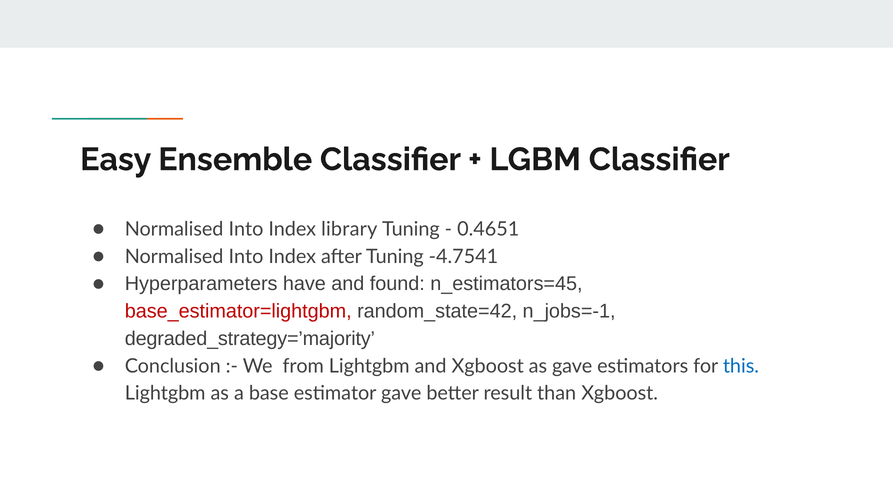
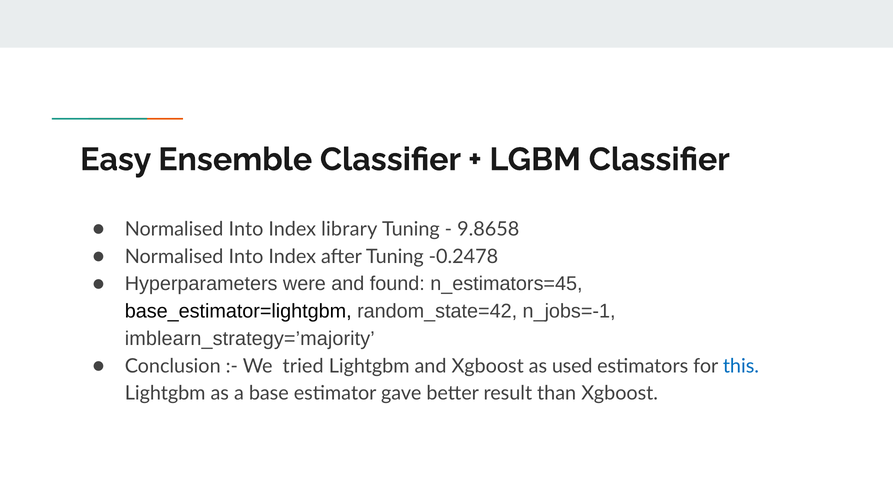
0.4651: 0.4651 -> 9.8658
-4.7541: -4.7541 -> -0.2478
have: have -> were
base_estimator=lightgbm colour: red -> black
degraded_strategy=’majority: degraded_strategy=’majority -> imblearn_strategy=’majority
from: from -> tried
as gave: gave -> used
